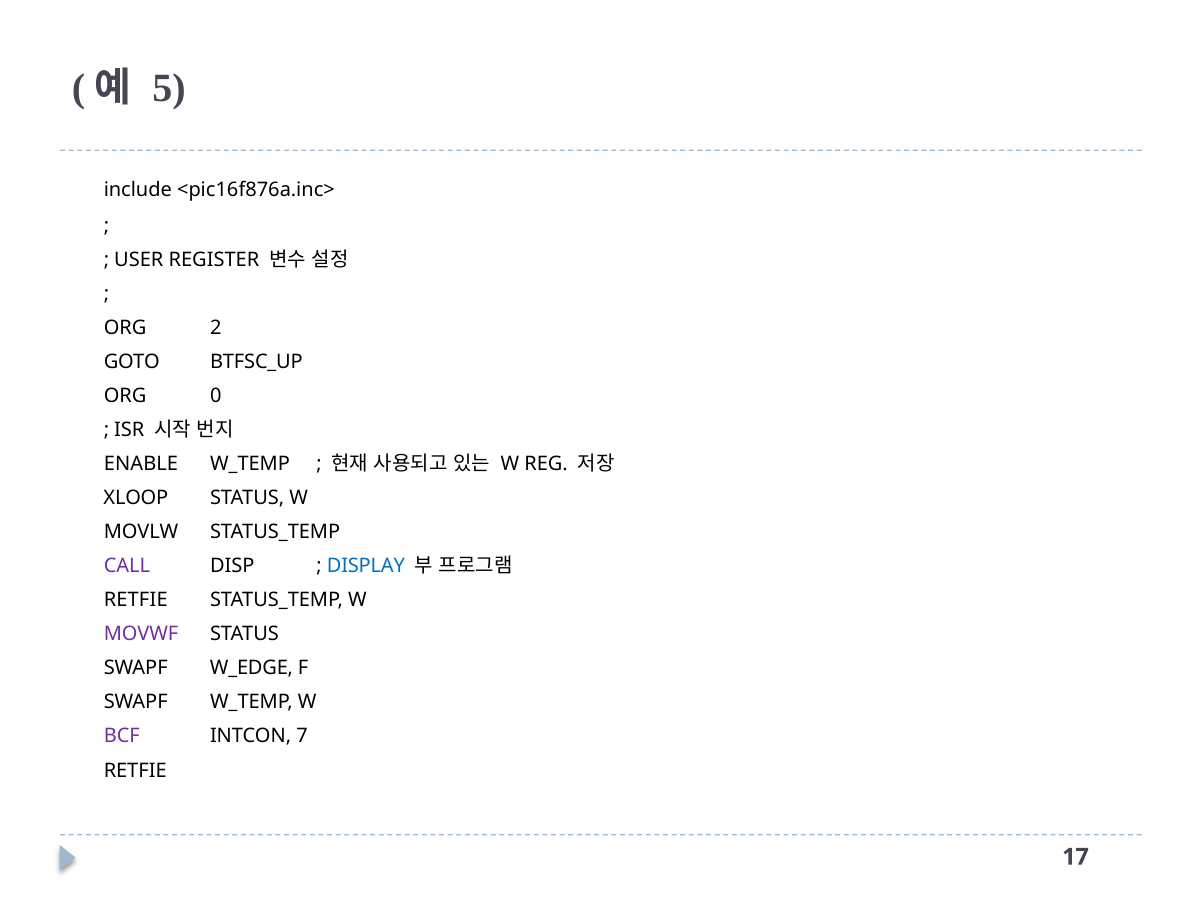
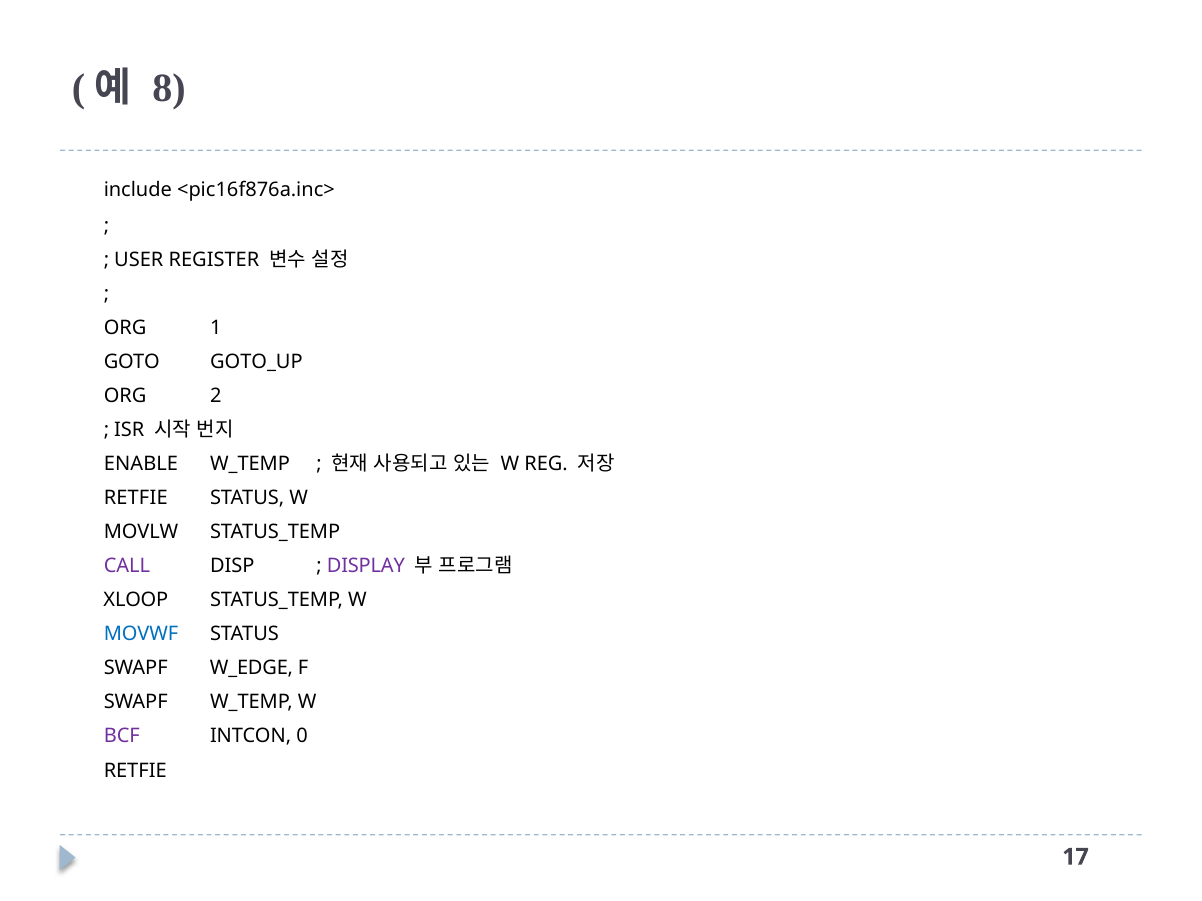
5: 5 -> 8
2: 2 -> 1
BTFSC_UP: BTFSC_UP -> GOTO_UP
0: 0 -> 2
XLOOP at (136, 498): XLOOP -> RETFIE
DISPLAY colour: blue -> purple
RETFIE at (136, 600): RETFIE -> XLOOP
MOVWF colour: purple -> blue
7: 7 -> 0
